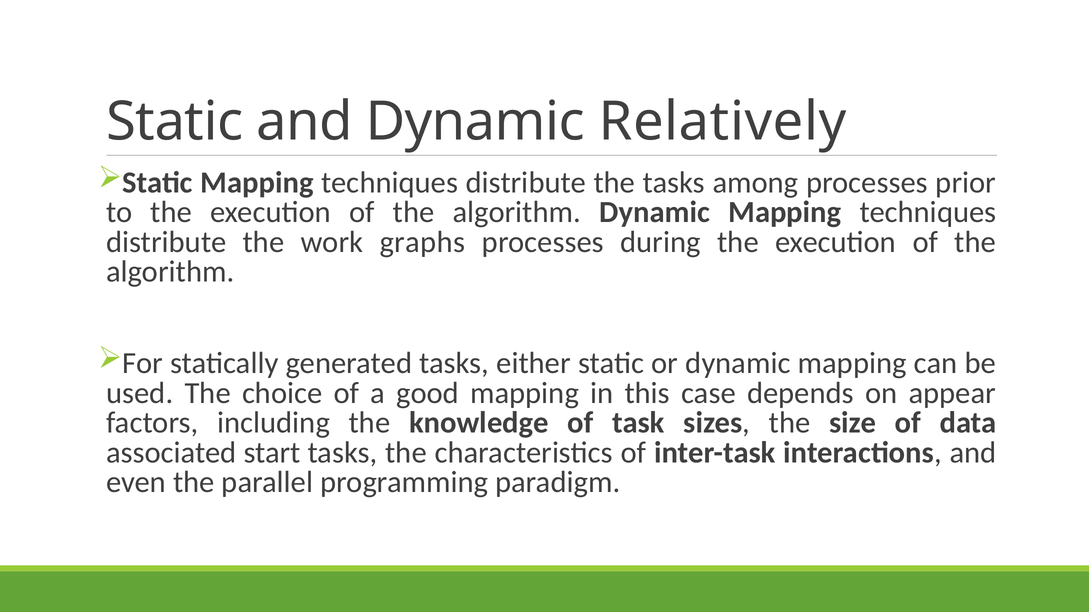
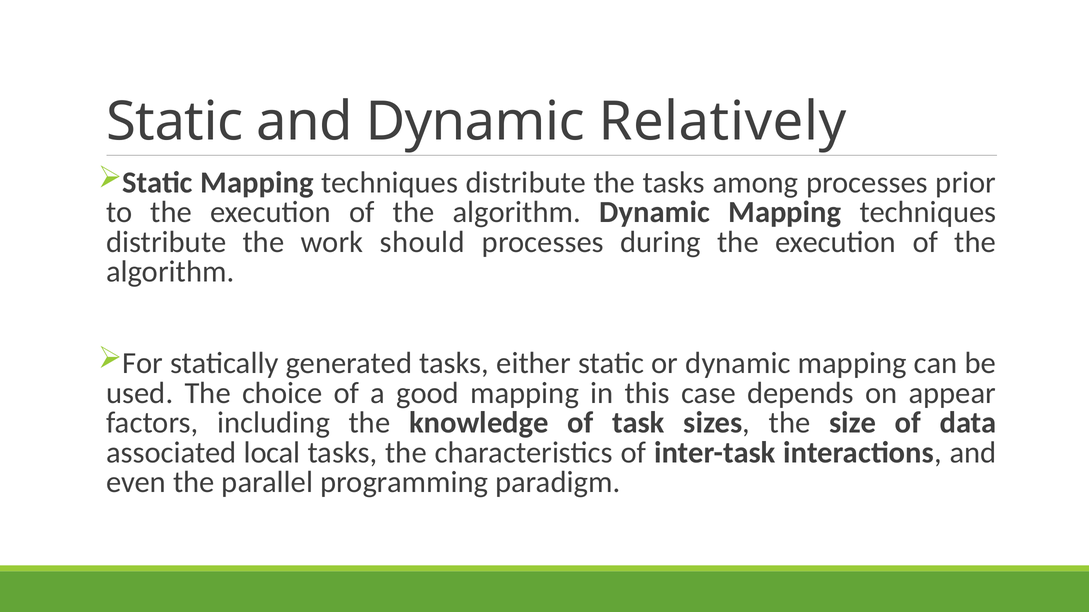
graphs: graphs -> should
start: start -> local
